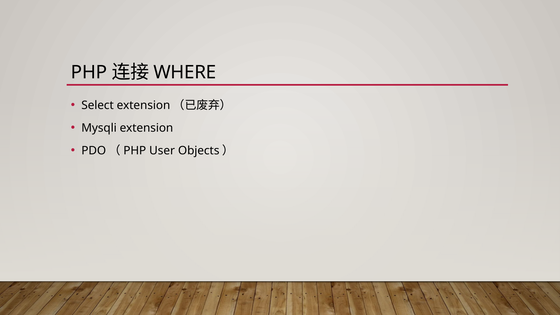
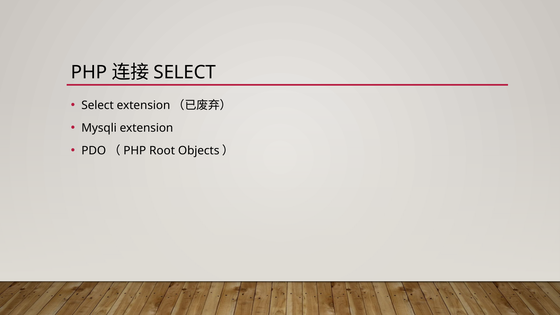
WHERE at (185, 72): WHERE -> SELECT
User: User -> Root
